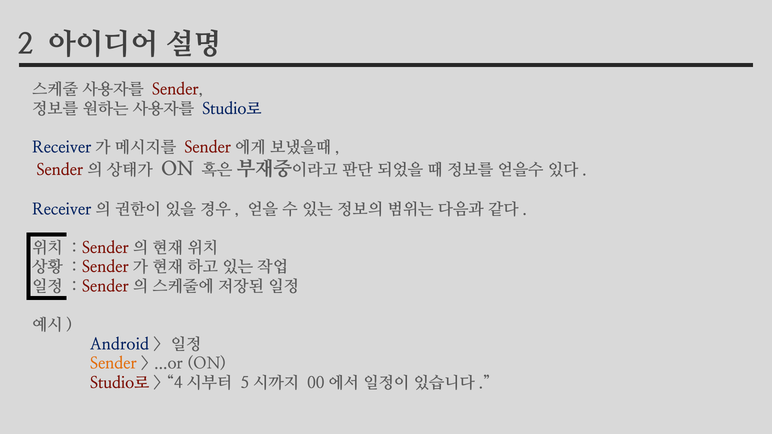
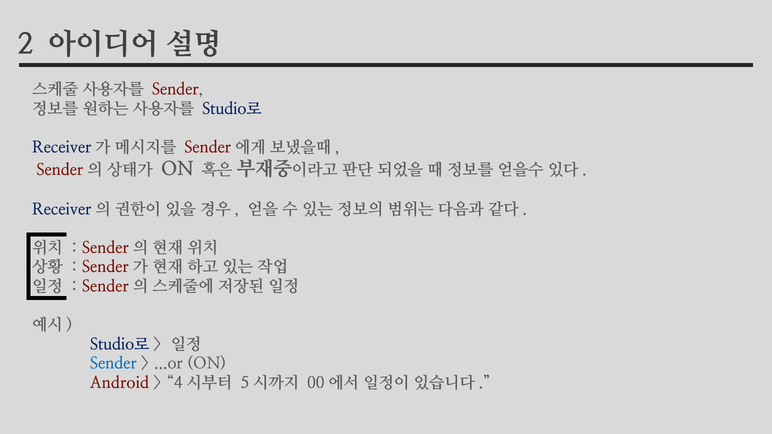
Android at (120, 344): Android -> Studio로
Sender at (113, 364) colour: orange -> blue
Studio로 at (120, 383): Studio로 -> Android
